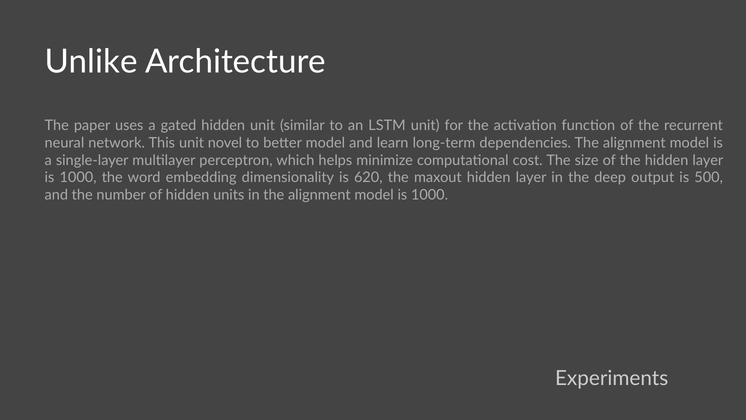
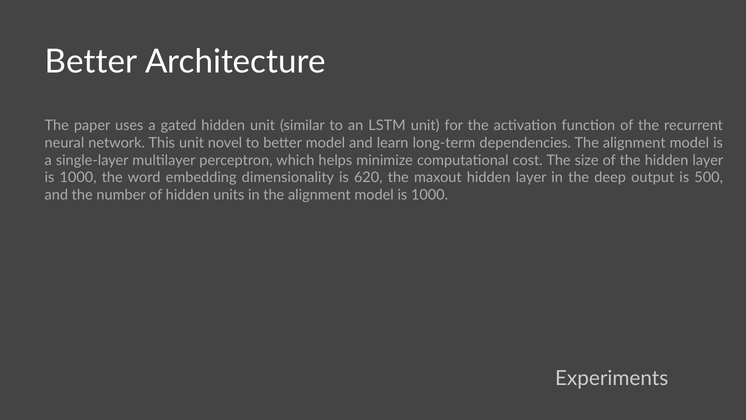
Unlike at (91, 62): Unlike -> Better
